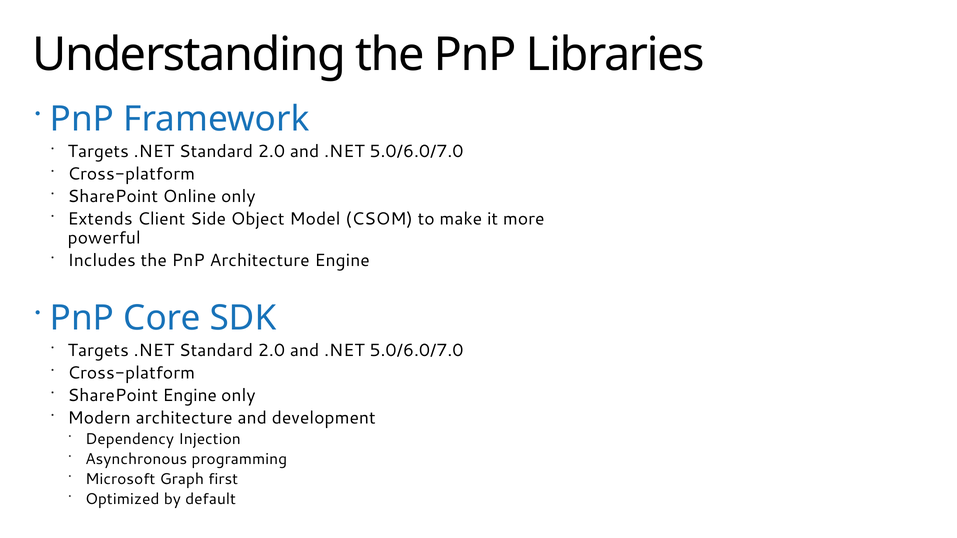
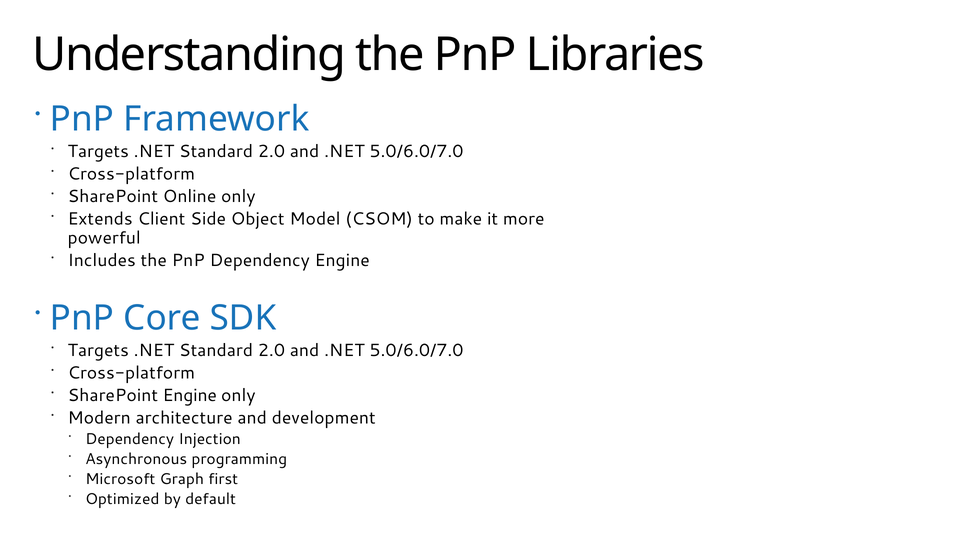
PnP Architecture: Architecture -> Dependency
